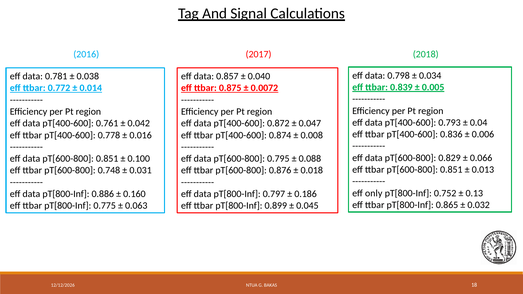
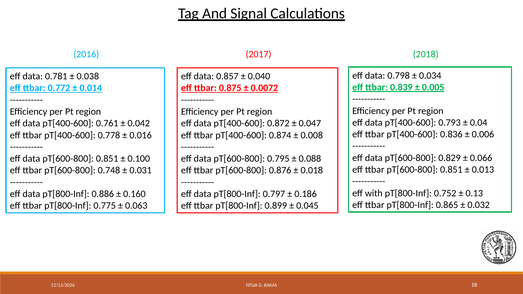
only: only -> with
